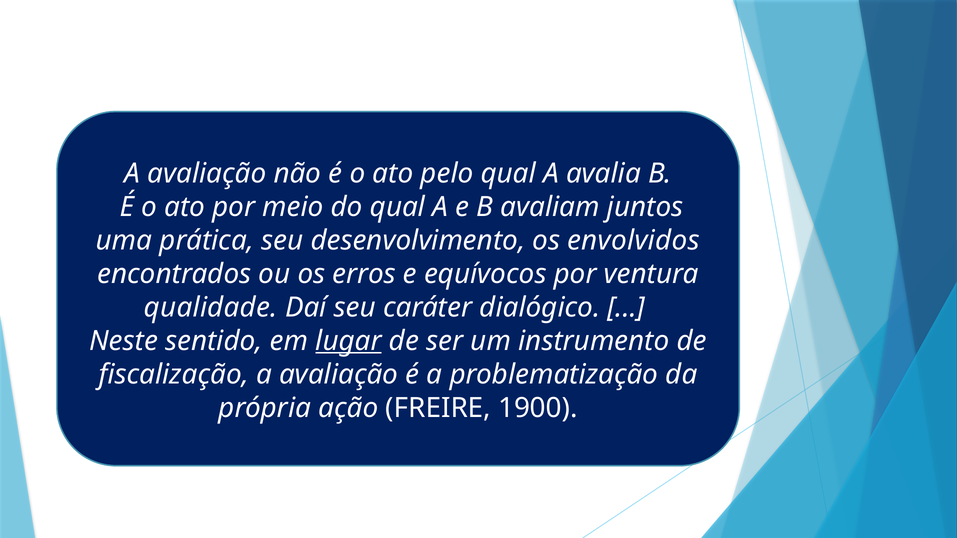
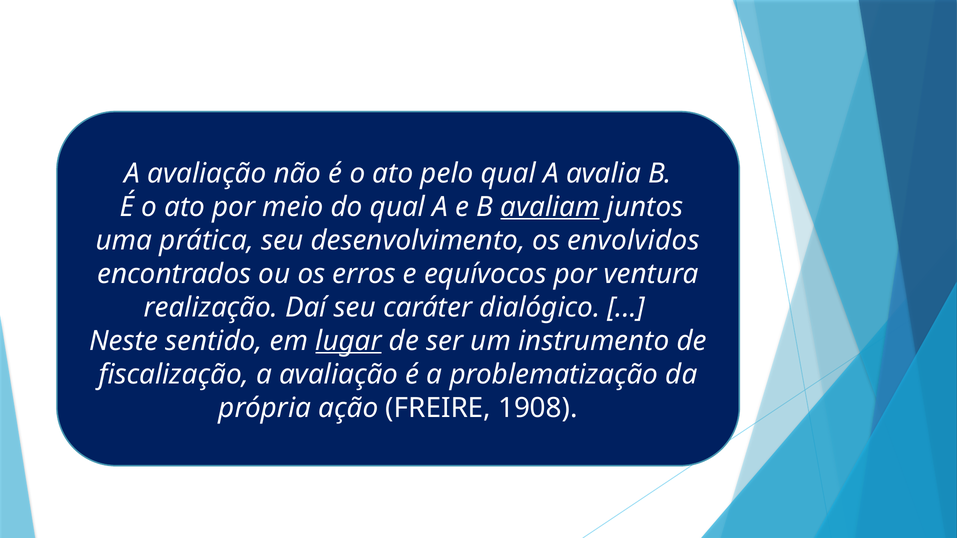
avaliam underline: none -> present
qualidade: qualidade -> realização
1900: 1900 -> 1908
